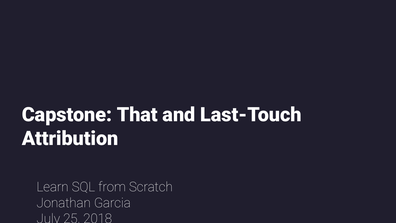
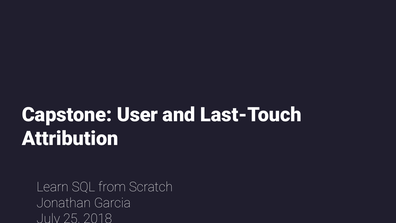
That: That -> User
